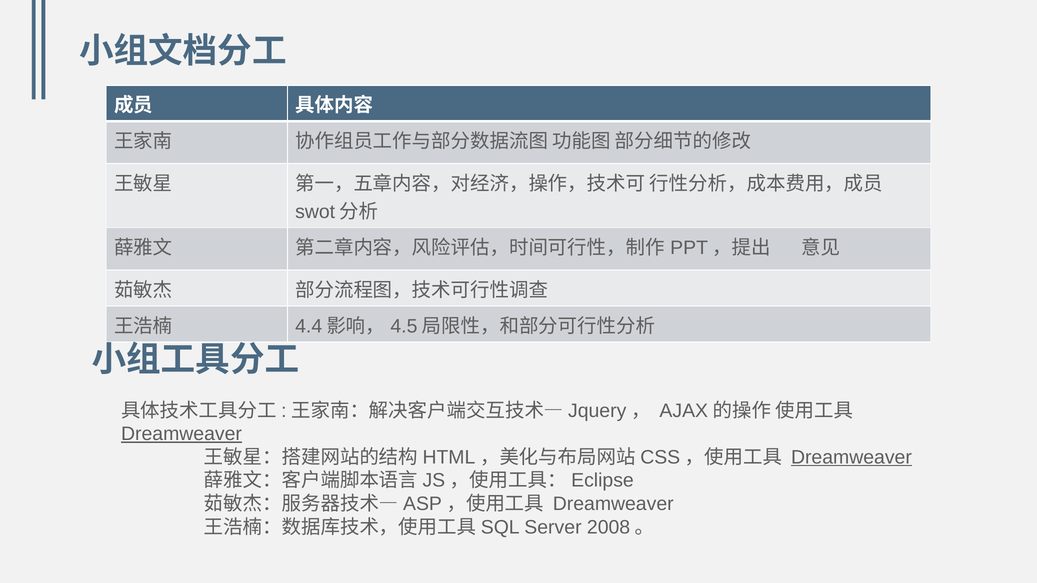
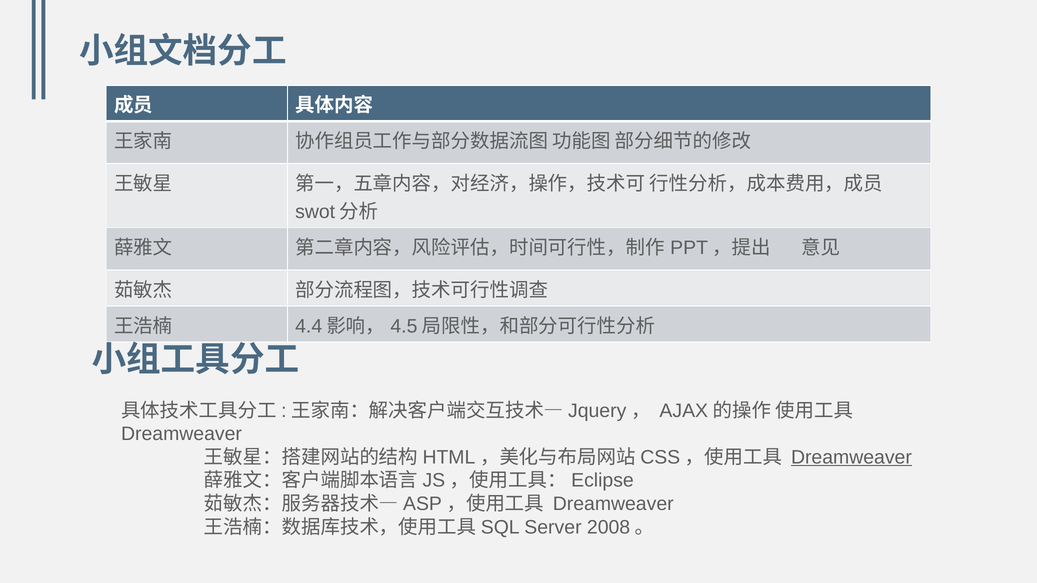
Dreamweaver at (181, 434) underline: present -> none
